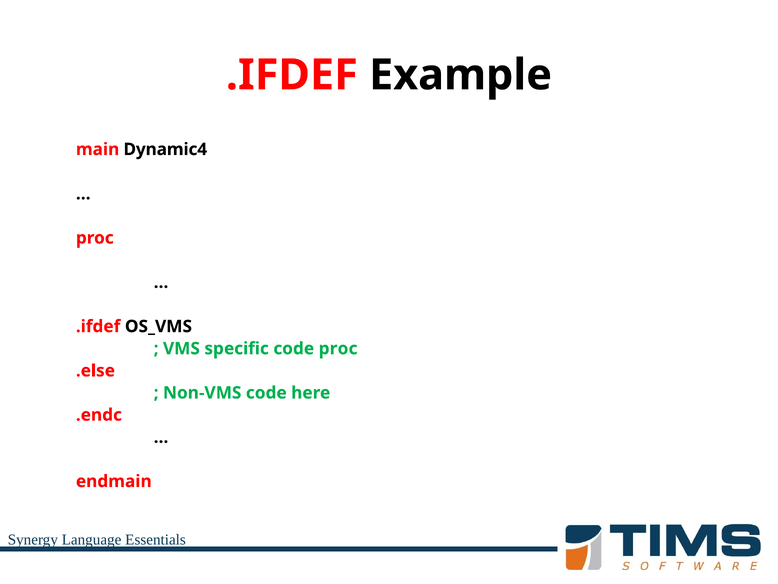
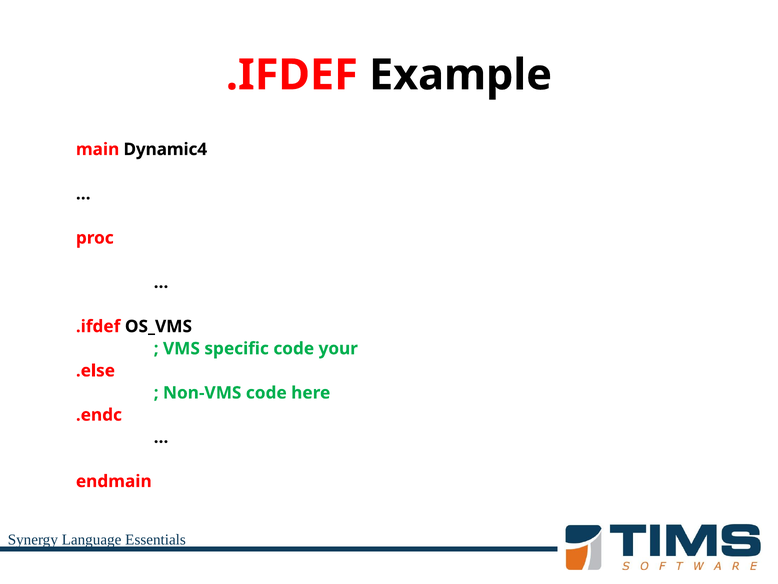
code proc: proc -> your
